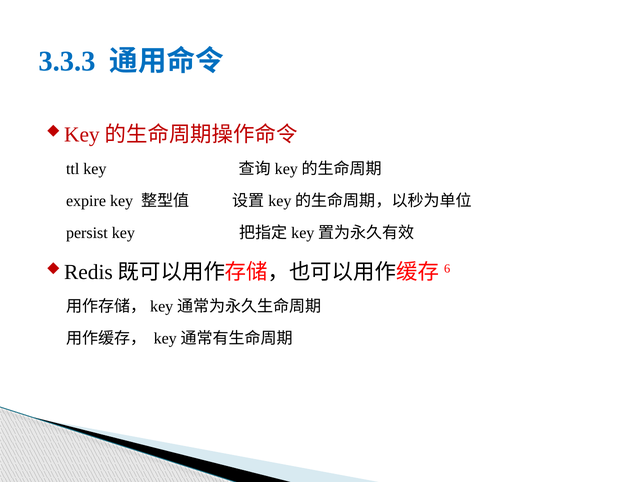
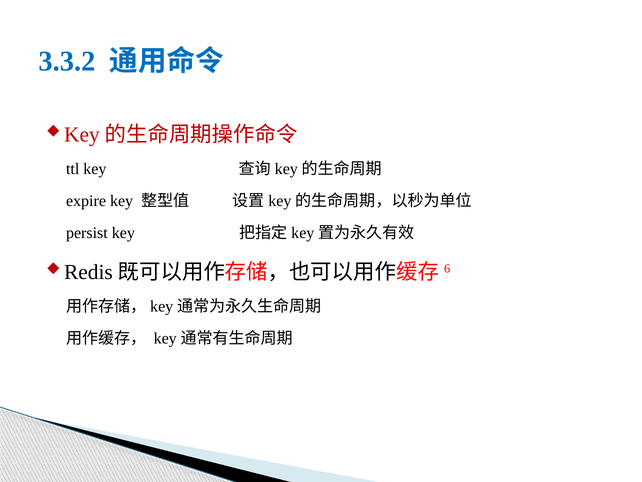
3.3.3: 3.3.3 -> 3.3.2
